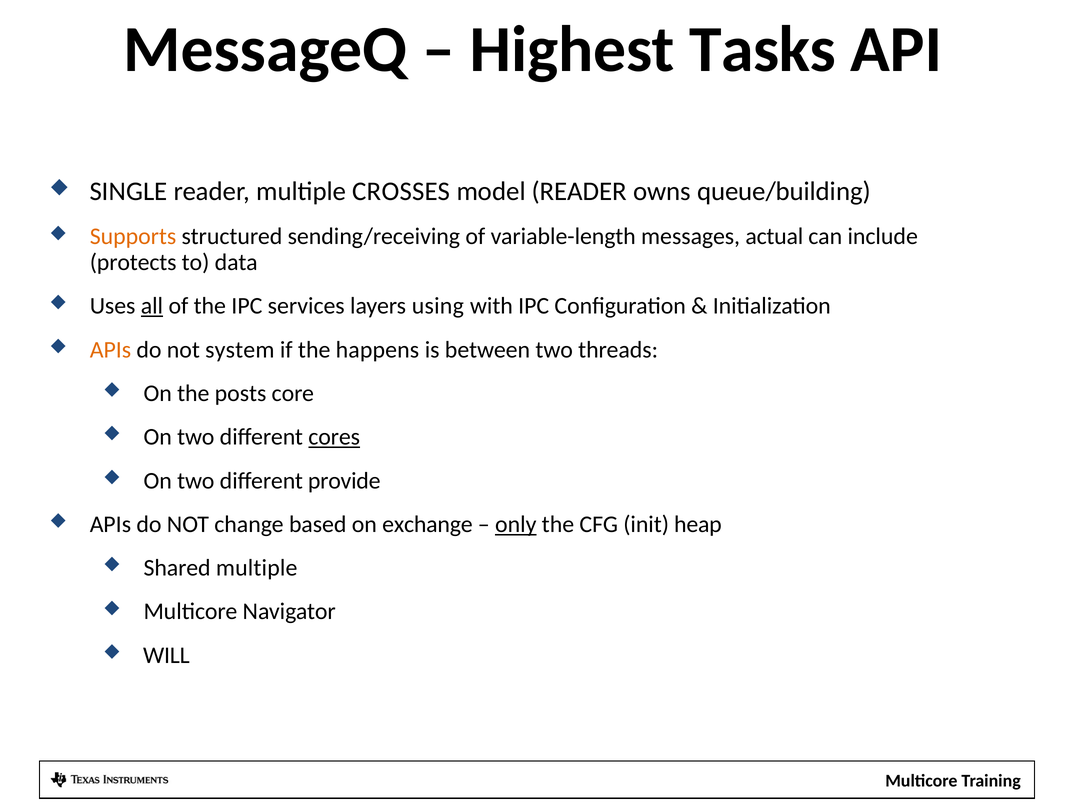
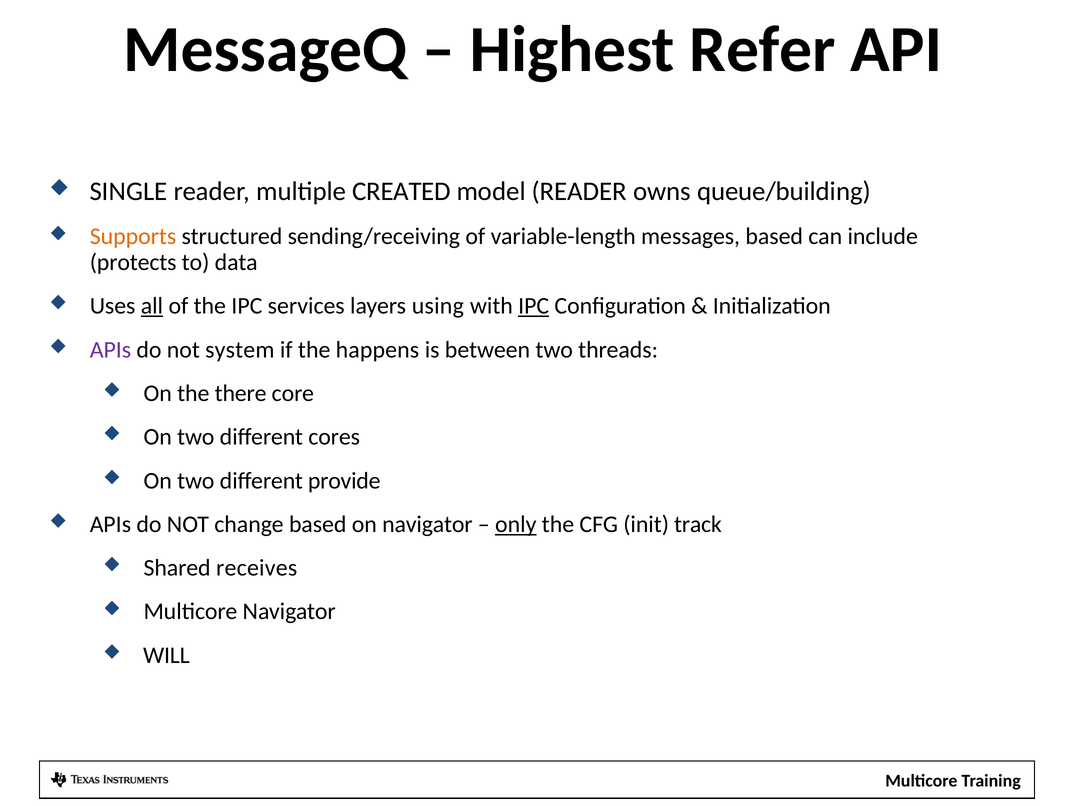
Tasks: Tasks -> Refer
CROSSES: CROSSES -> CREATED
messages actual: actual -> based
IPC at (534, 306) underline: none -> present
APIs at (110, 350) colour: orange -> purple
posts: posts -> there
cores underline: present -> none
on exchange: exchange -> navigator
heap: heap -> track
Shared multiple: multiple -> receives
